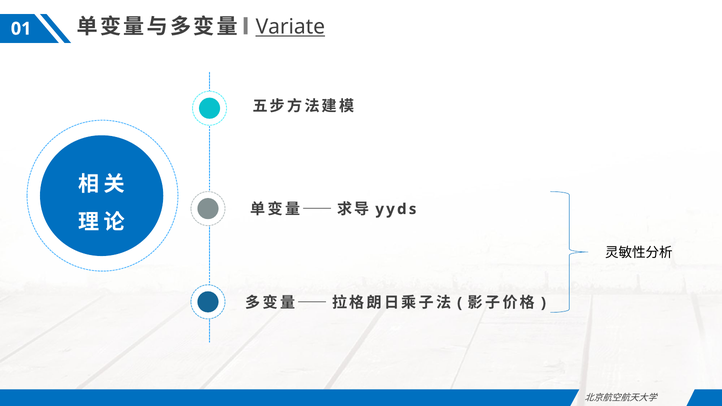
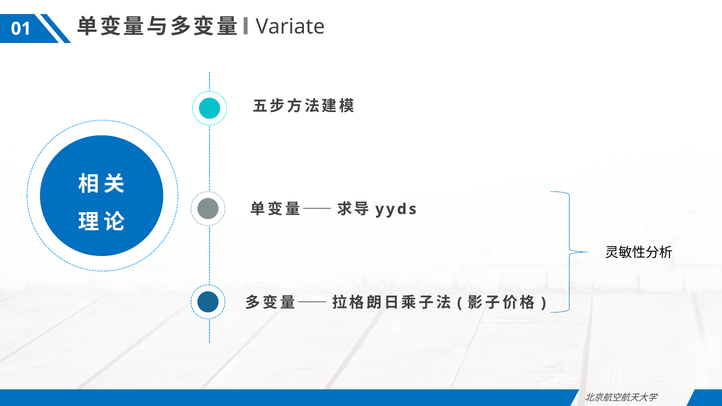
Variate underline: present -> none
